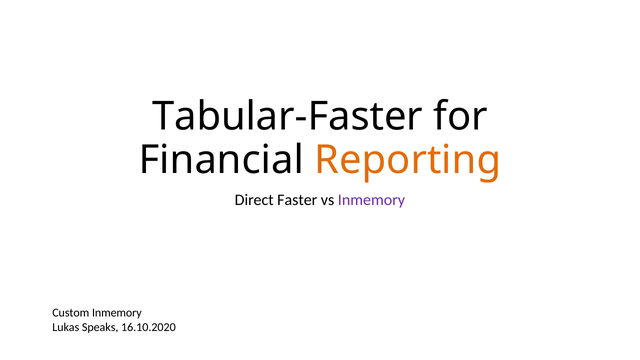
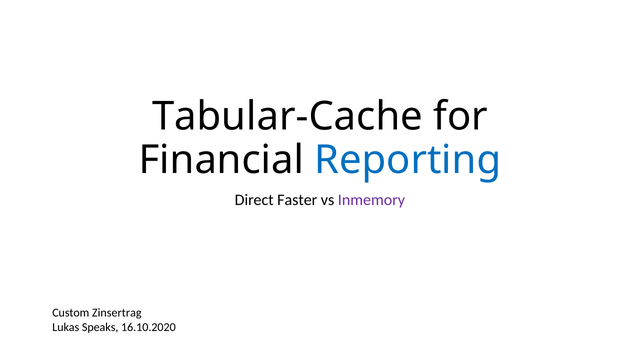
Tabular-Faster: Tabular-Faster -> Tabular-Cache
Reporting colour: orange -> blue
Custom Inmemory: Inmemory -> Zinsertrag
